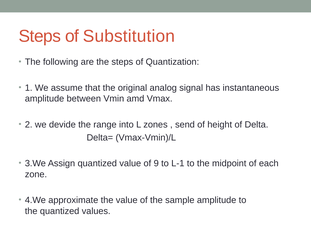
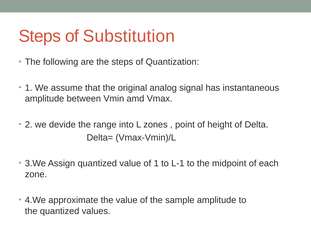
send: send -> point
of 9: 9 -> 1
